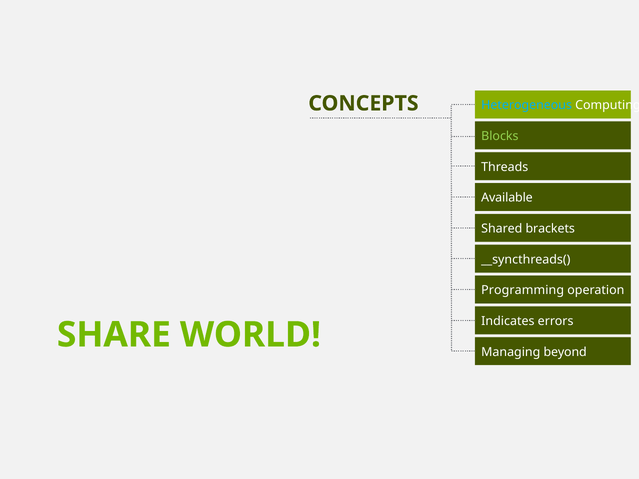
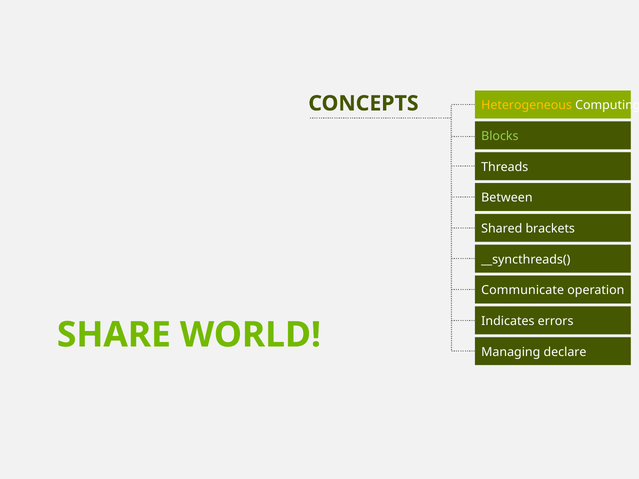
Heterogeneous colour: light blue -> yellow
Available: Available -> Between
Programming: Programming -> Communicate
beyond: beyond -> declare
